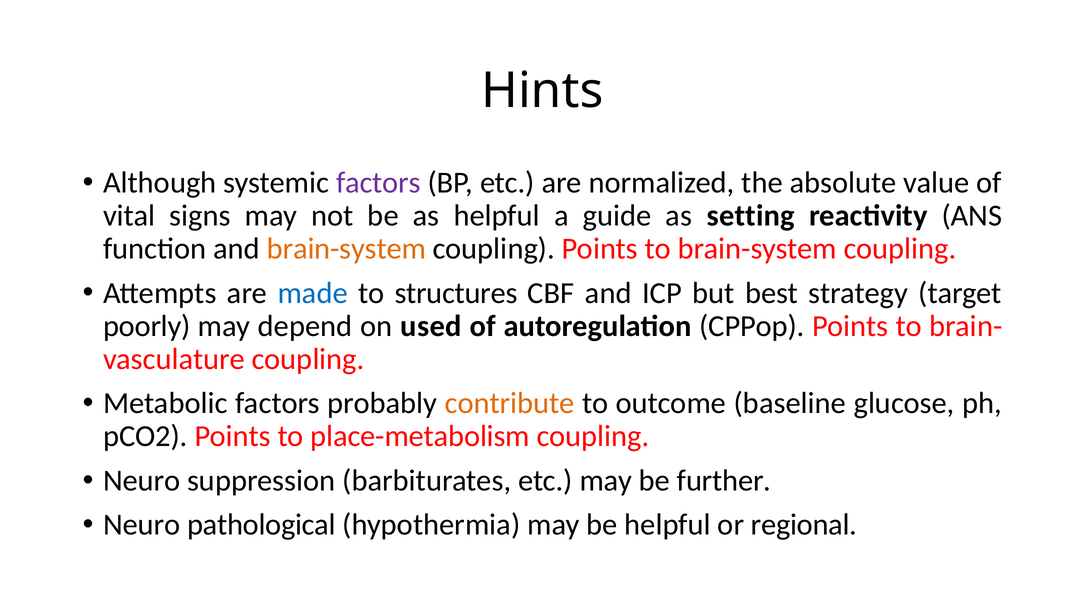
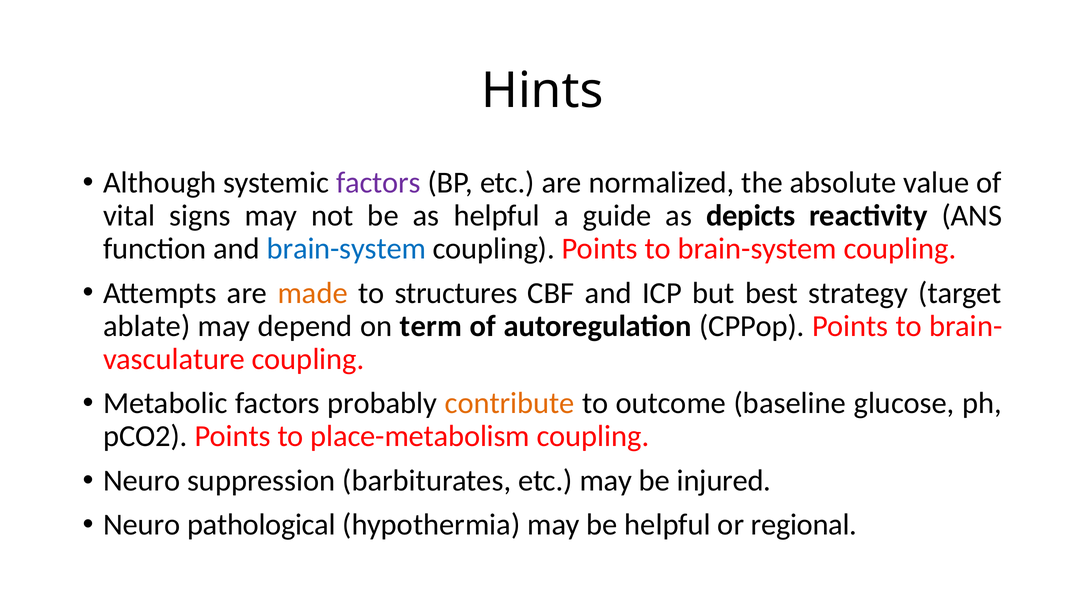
setting: setting -> depicts
brain-system at (346, 249) colour: orange -> blue
made colour: blue -> orange
poorly: poorly -> ablate
used: used -> term
further: further -> injured
